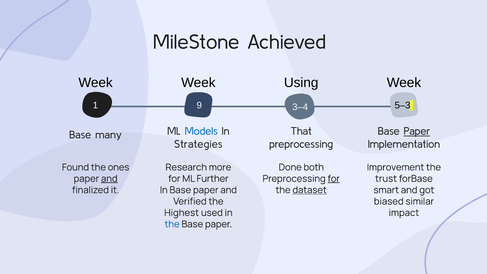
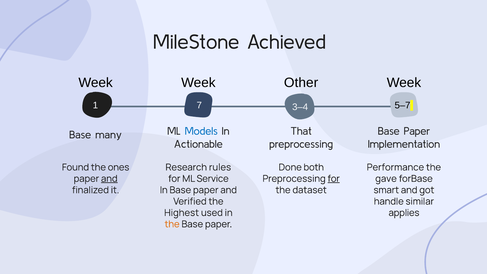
Using: Using -> Other
9: 9 -> 7
5–3: 5–3 -> 5–7
Paper at (417, 131) underline: present -> none
Strategies: Strategies -> Actionable
more: more -> rules
Improvement: Improvement -> Performance
Further: Further -> Service
trust: trust -> gave
dataset underline: present -> none
biased: biased -> handle
impact: impact -> applies
the at (172, 224) colour: blue -> orange
